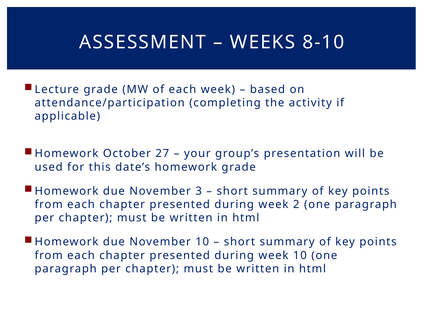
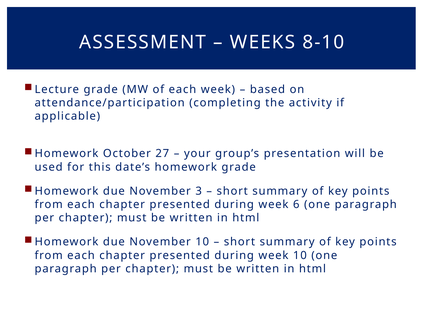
2: 2 -> 6
